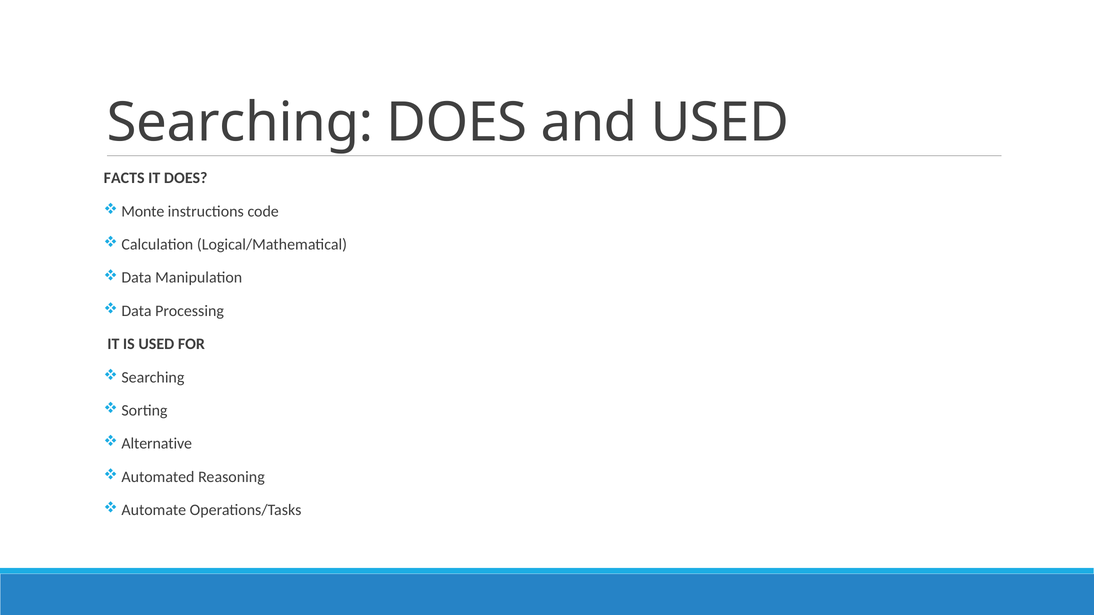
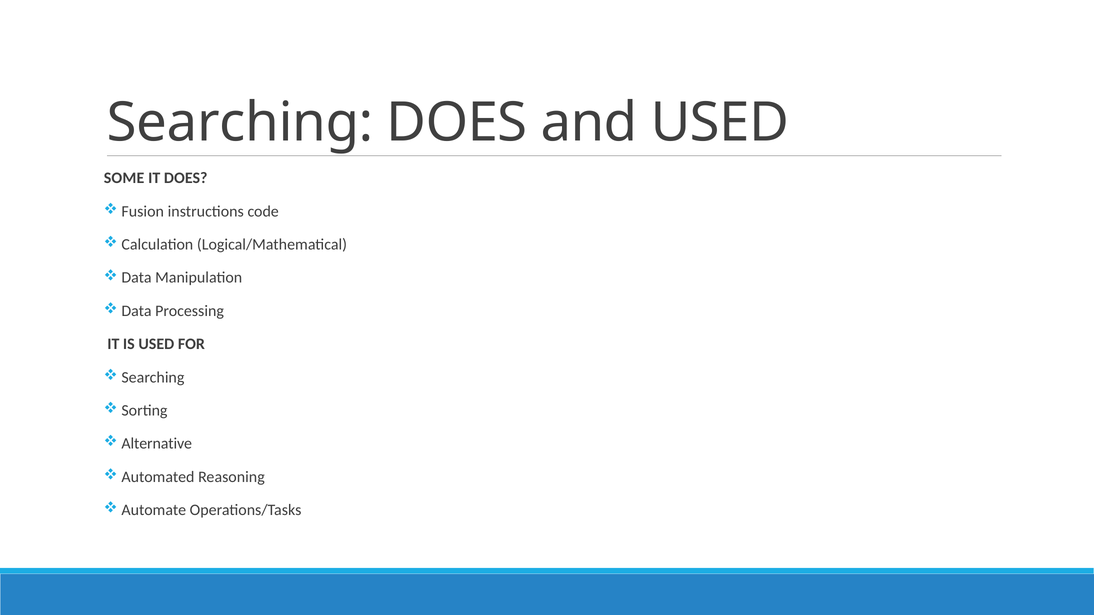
FACTS: FACTS -> SOME
Monte: Monte -> Fusion
